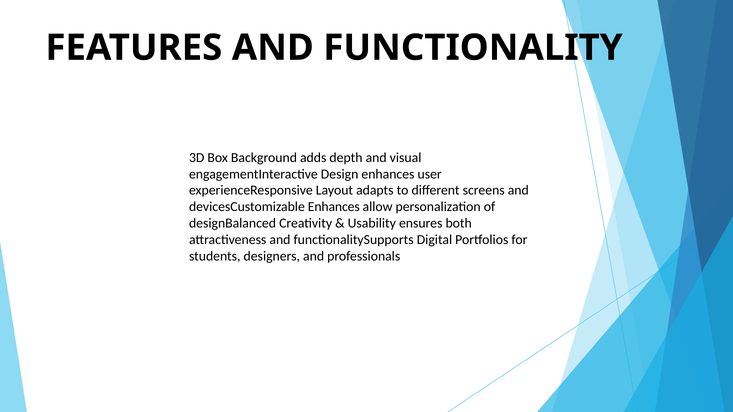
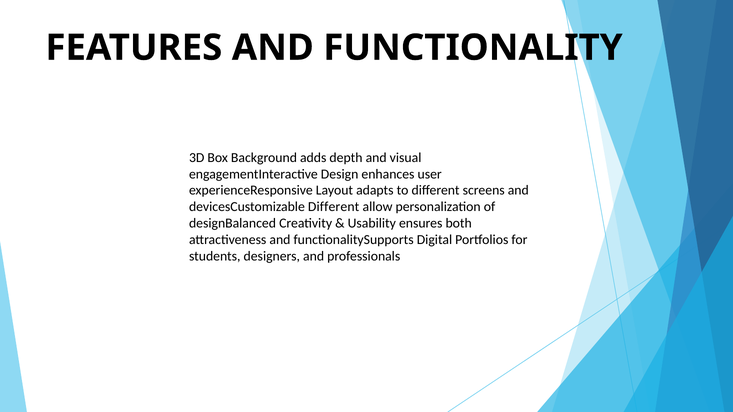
devicesCustomizable Enhances: Enhances -> Different
